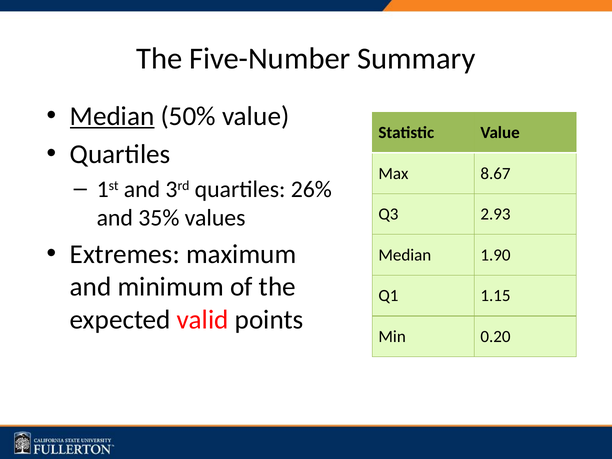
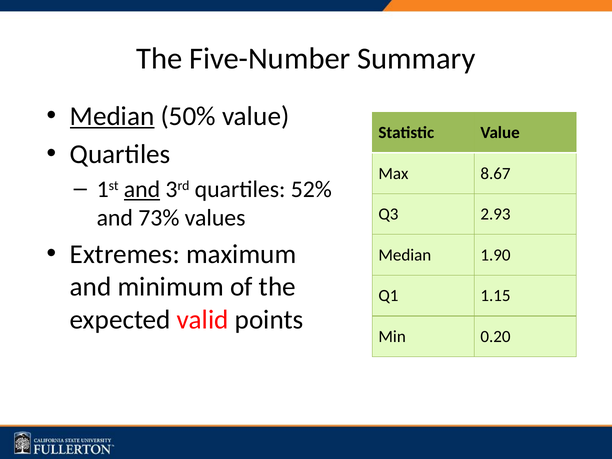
and at (142, 189) underline: none -> present
26%: 26% -> 52%
35%: 35% -> 73%
